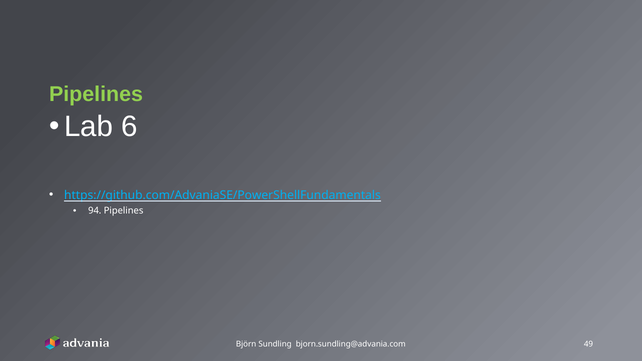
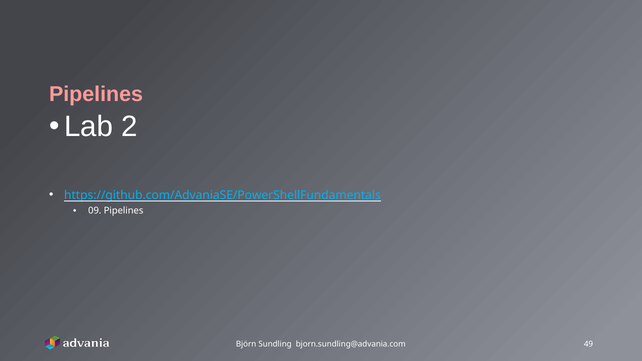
Pipelines at (96, 94) colour: light green -> pink
6: 6 -> 2
94: 94 -> 09
